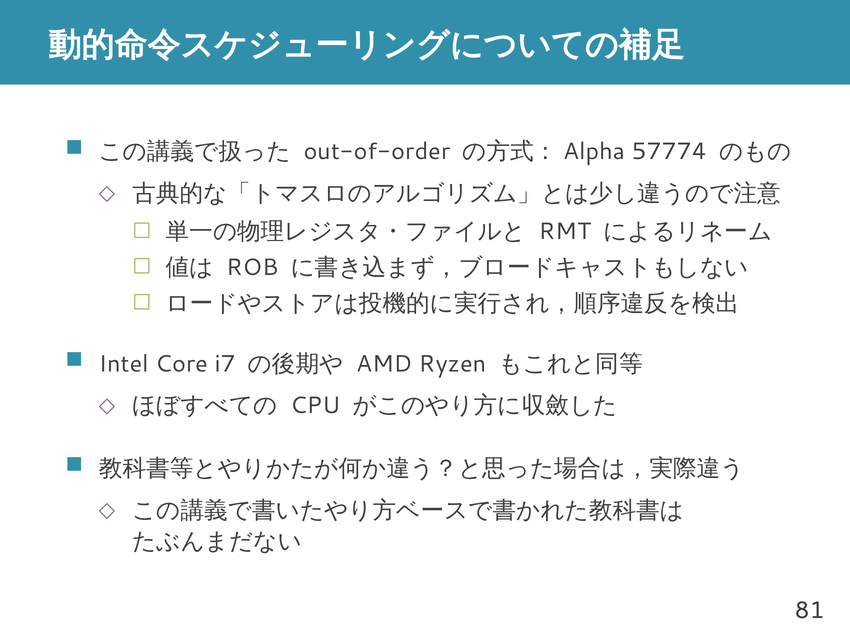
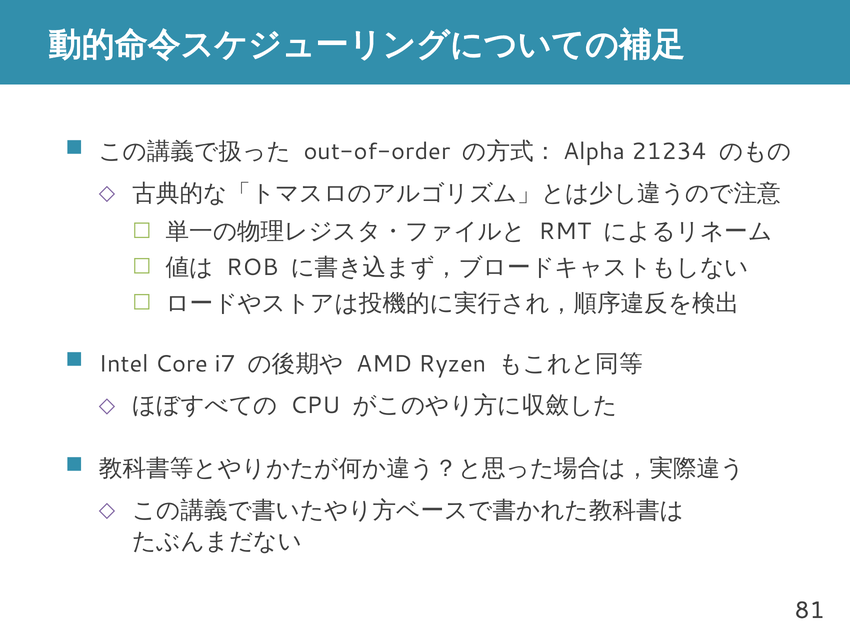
57774: 57774 -> 21234
